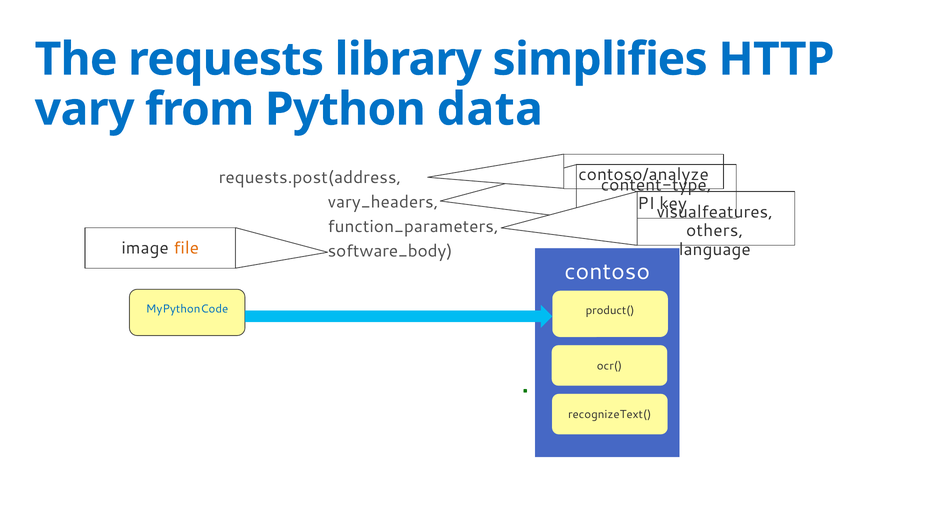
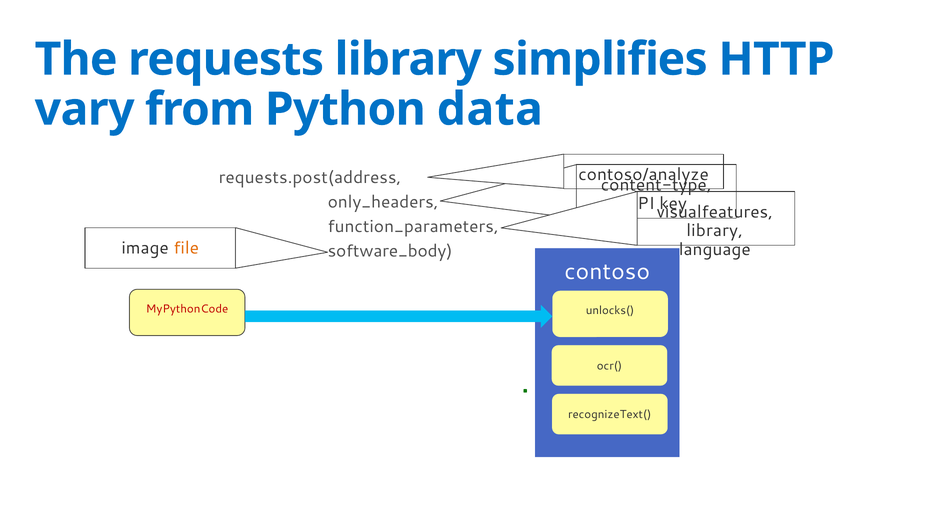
vary_headers: vary_headers -> only_headers
others at (715, 230): others -> library
MyPythonCode colour: blue -> red
product(: product( -> unlocks(
